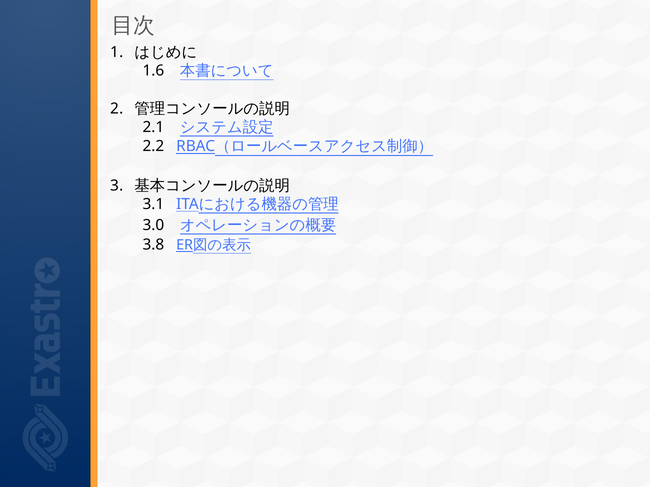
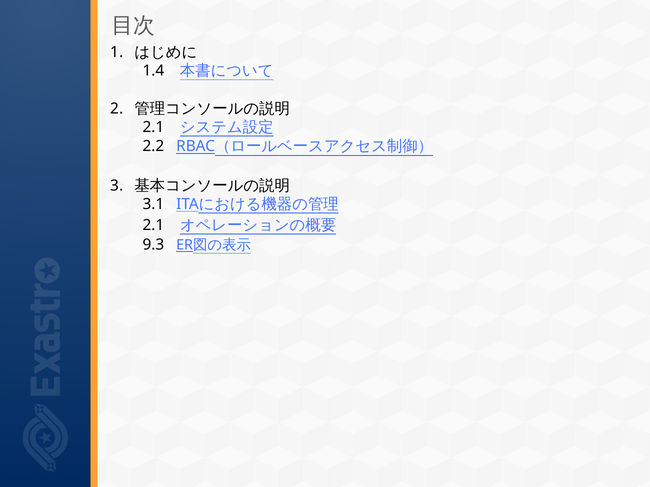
1.6: 1.6 -> 1.4
3.0 at (153, 225): 3.0 -> 2.1
3.8: 3.8 -> 9.3
